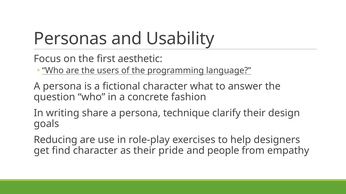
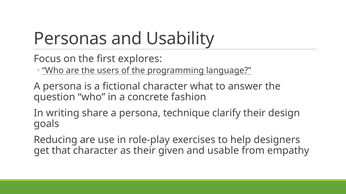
aesthetic: aesthetic -> explores
find: find -> that
pride: pride -> given
people: people -> usable
